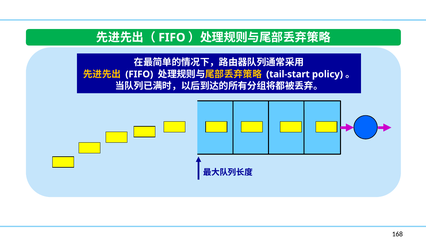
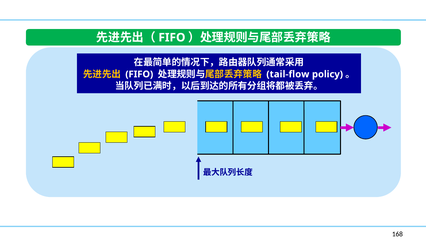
tail-start: tail-start -> tail-flow
